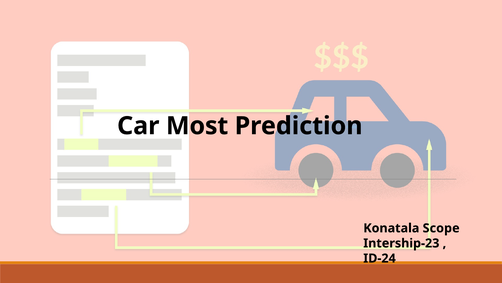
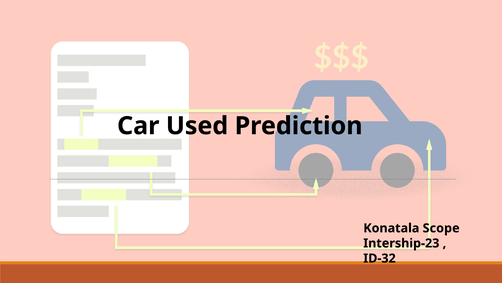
Most: Most -> Used
ID-24: ID-24 -> ID-32
